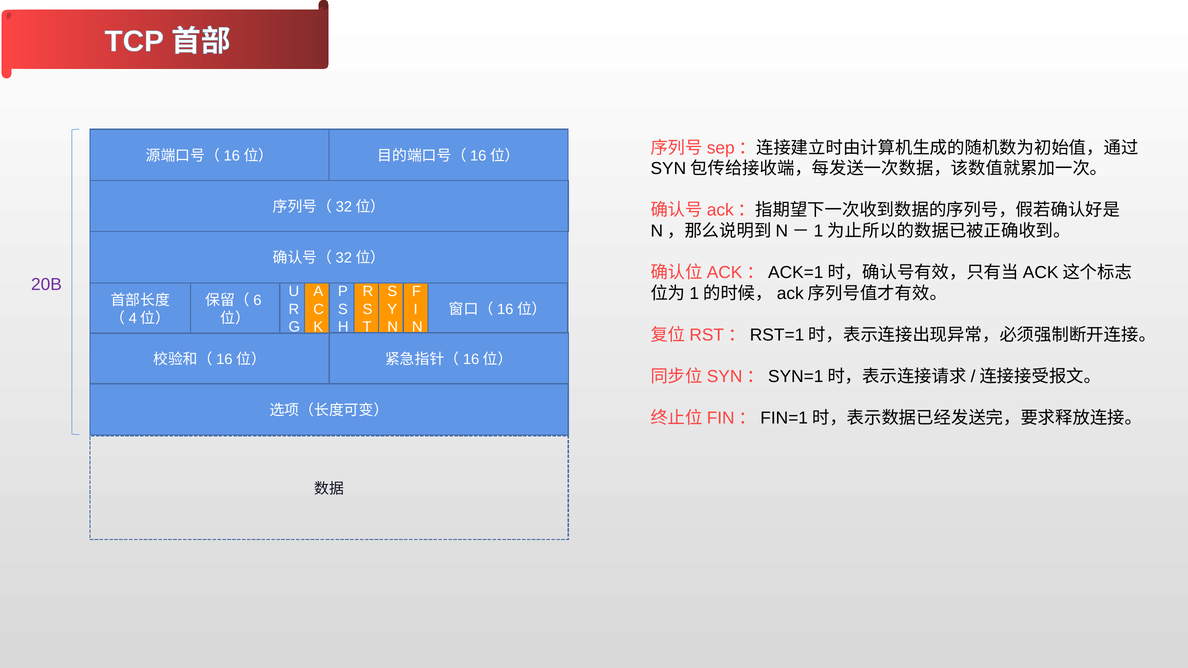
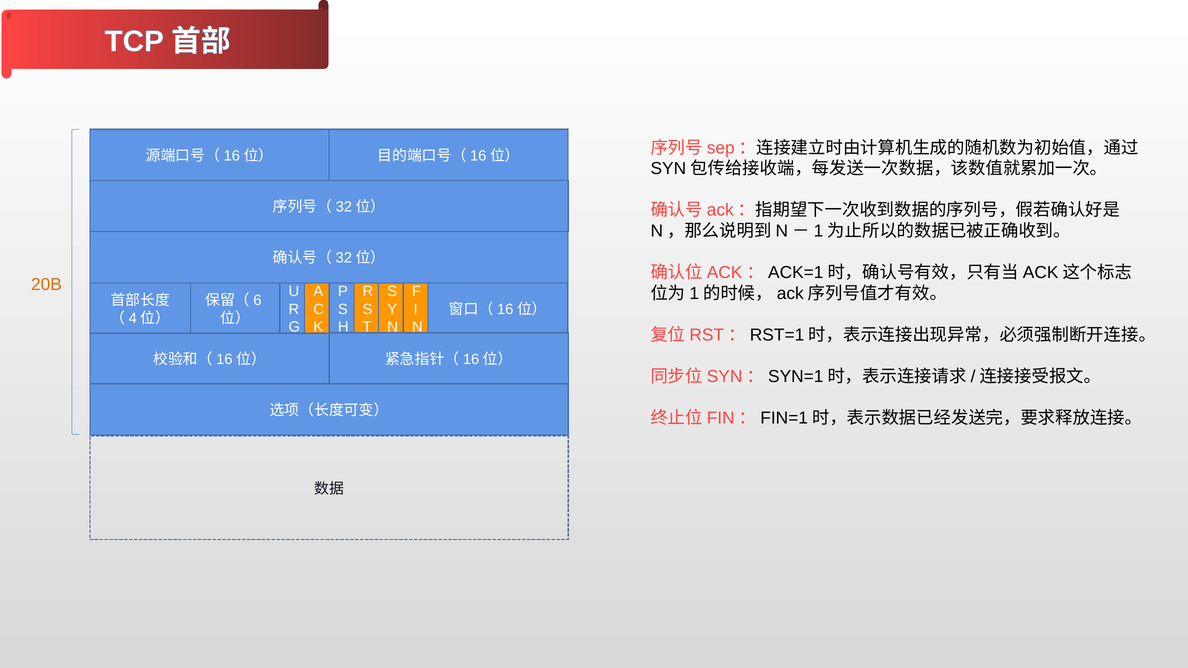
20B colour: purple -> orange
